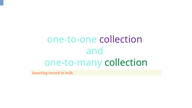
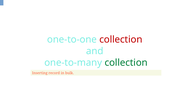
collection at (121, 40) colour: purple -> red
